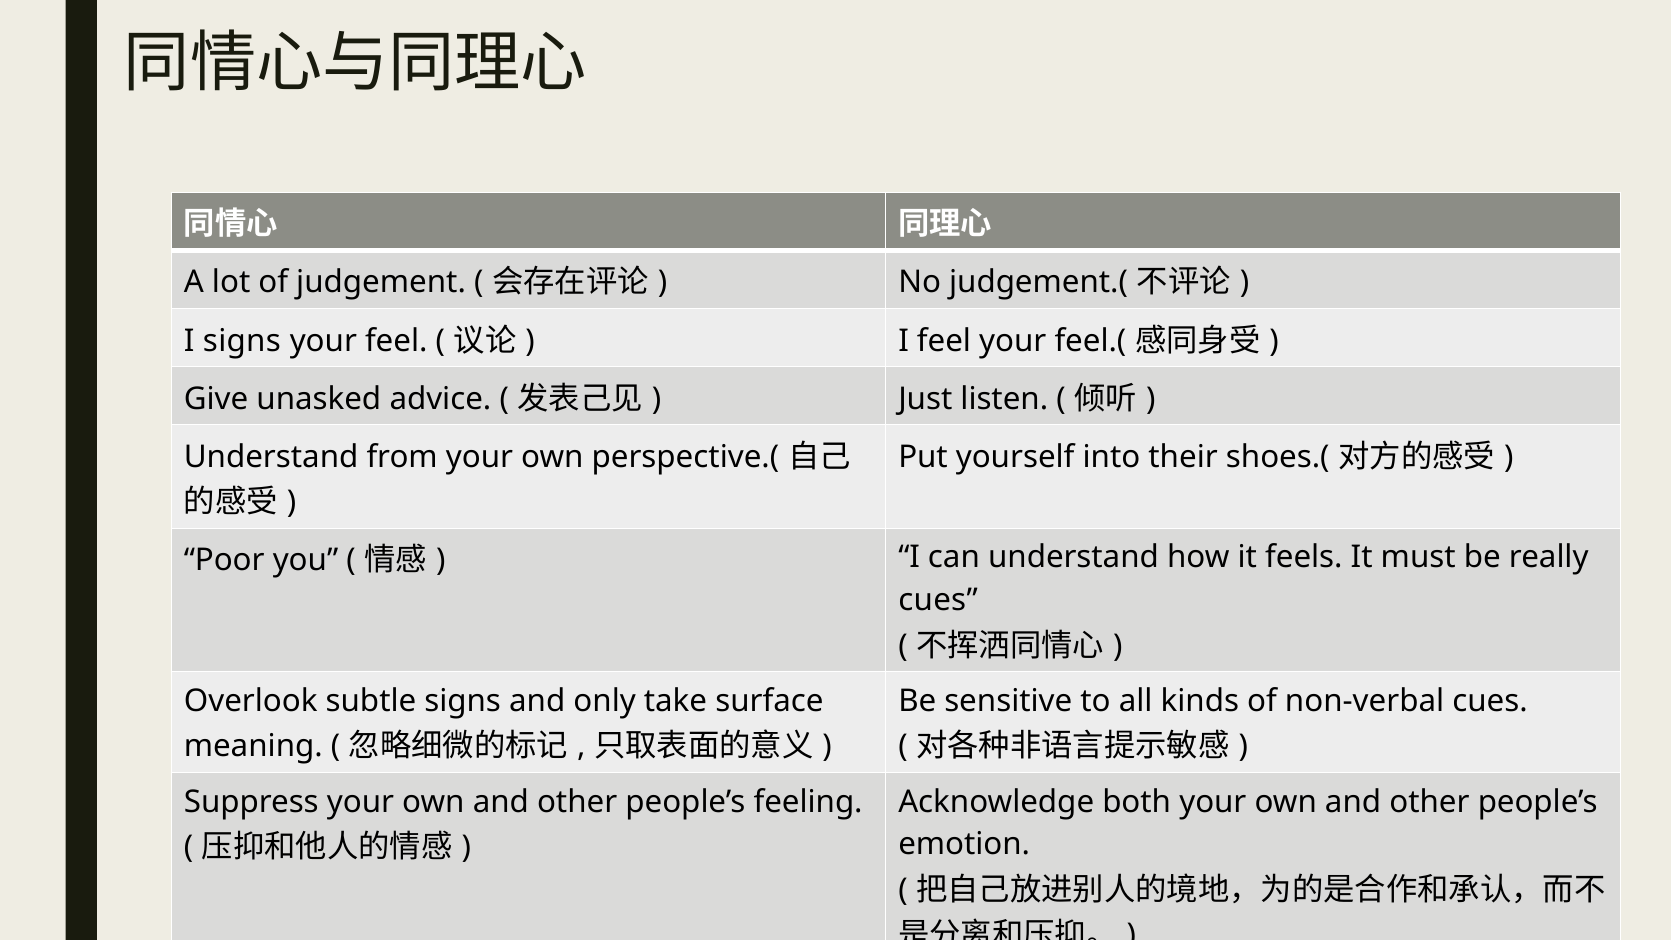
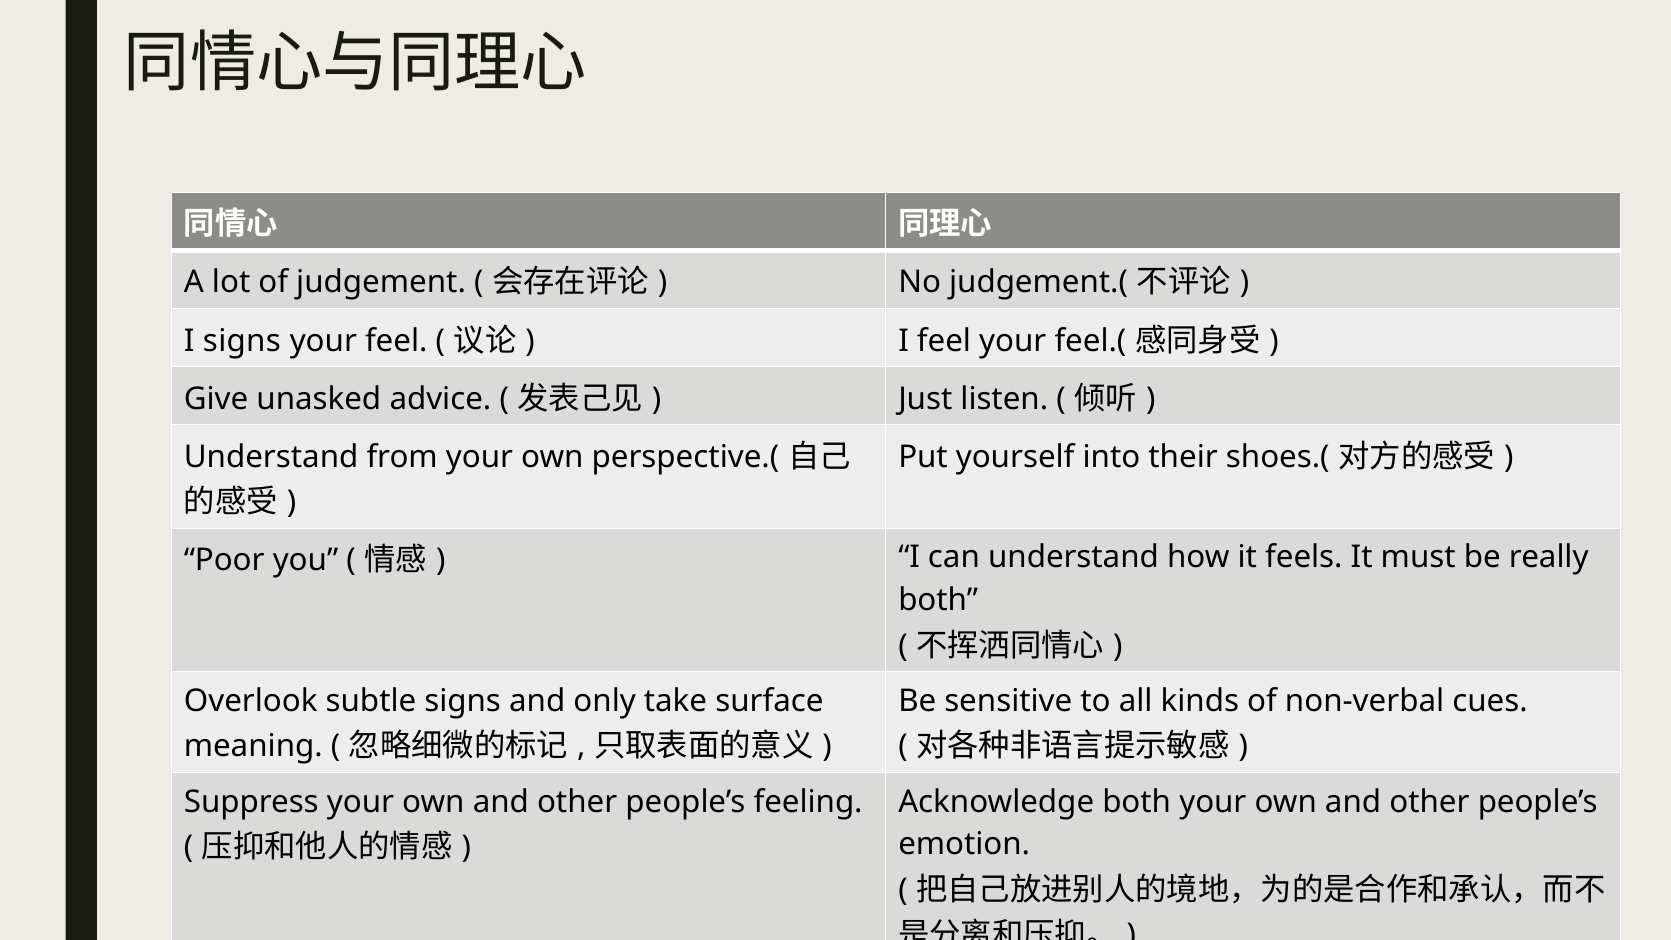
cues at (938, 600): cues -> both
